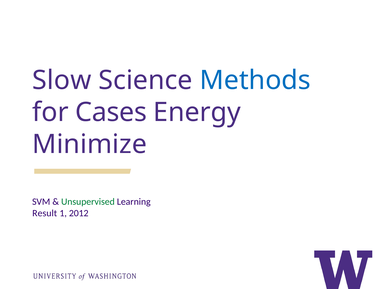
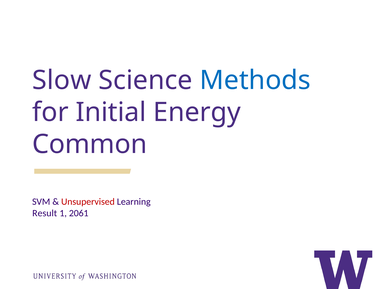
Cases: Cases -> Initial
Minimize: Minimize -> Common
Unsupervised colour: green -> red
2012: 2012 -> 2061
